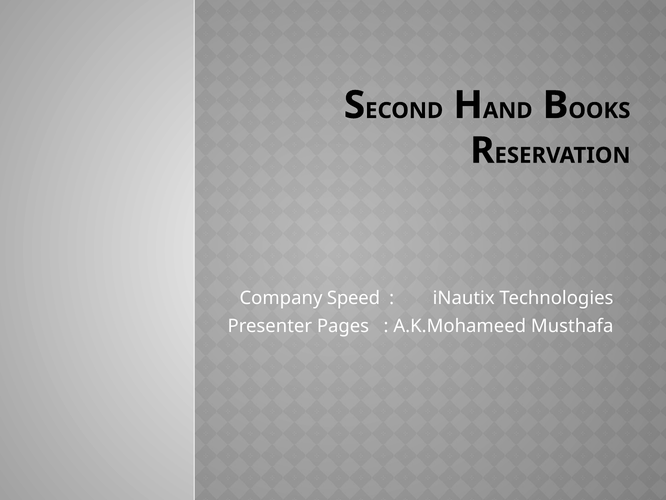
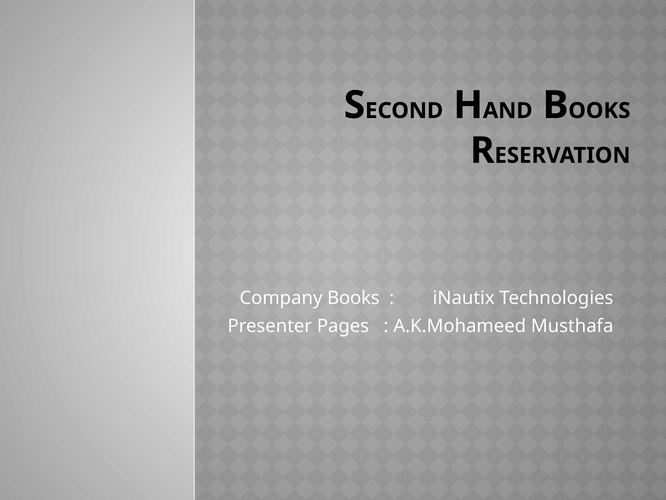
Speed: Speed -> Books
